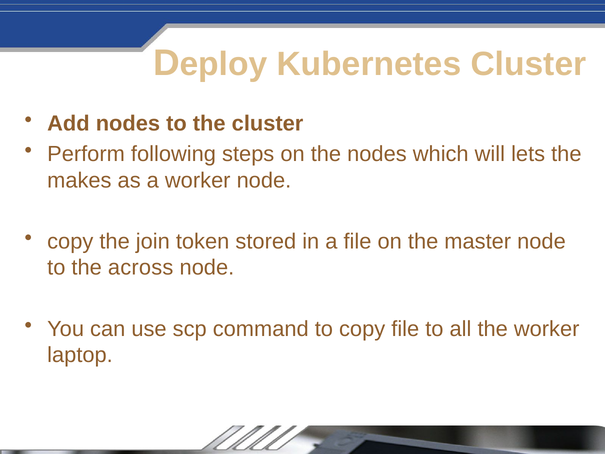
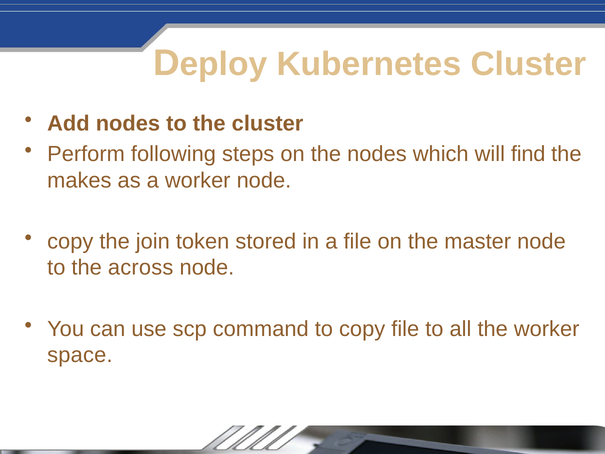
lets: lets -> find
laptop: laptop -> space
